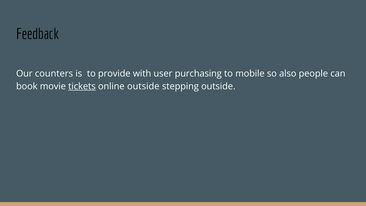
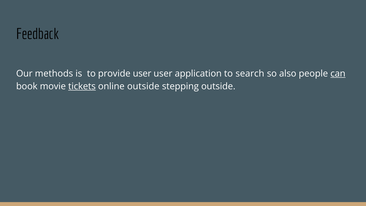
counters: counters -> methods
provide with: with -> user
purchasing: purchasing -> application
mobile: mobile -> search
can underline: none -> present
